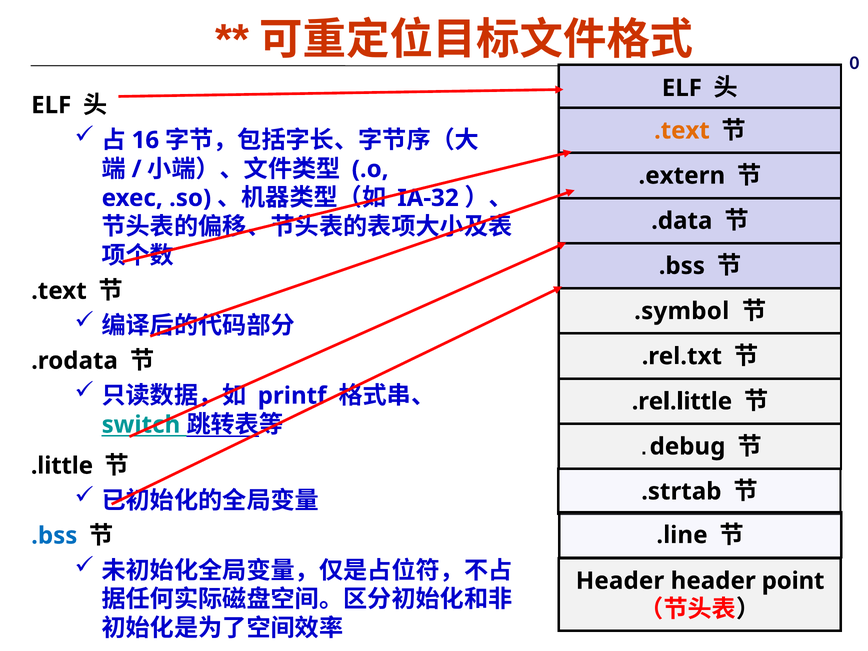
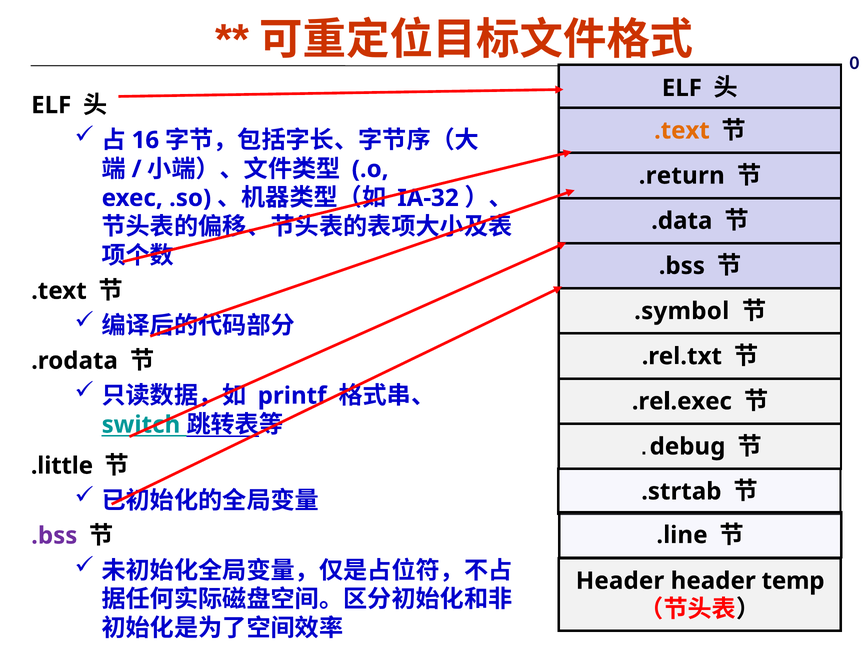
.extern: .extern -> .return
.rel.little: .rel.little -> .rel.exec
.bss at (54, 536) colour: blue -> purple
point: point -> temp
